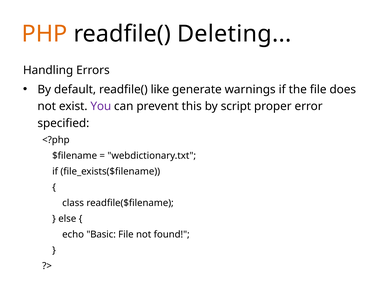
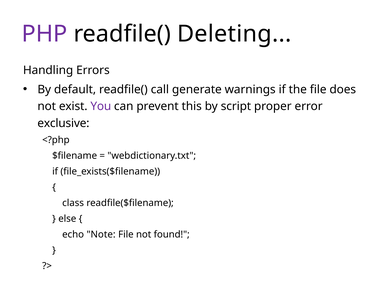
PHP colour: orange -> purple
like: like -> call
specified: specified -> exclusive
Basic: Basic -> Note
